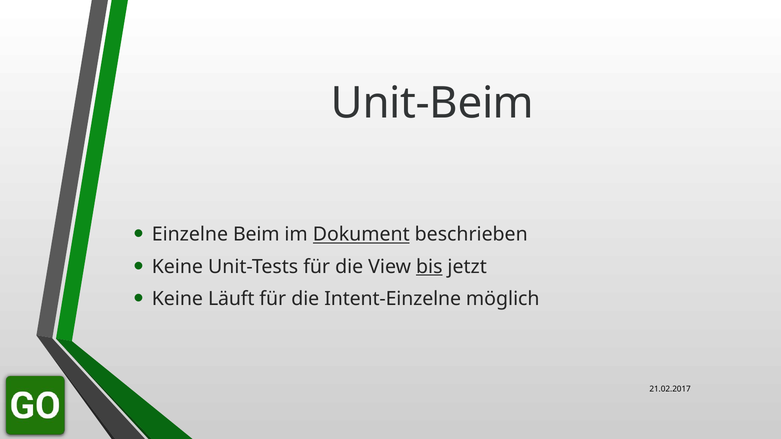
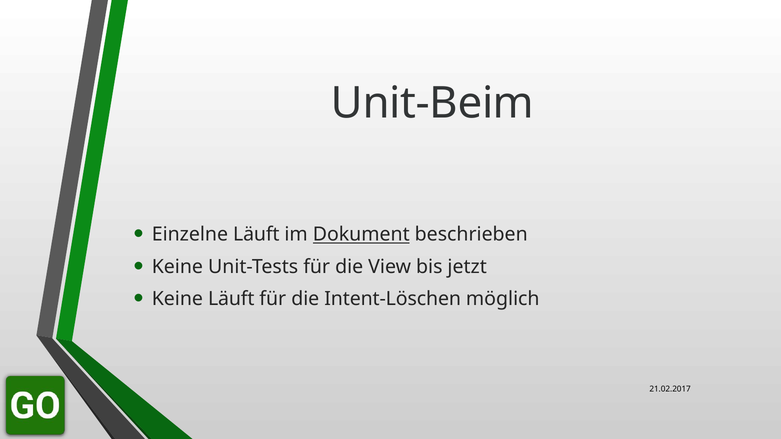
Einzelne Beim: Beim -> Läuft
bis underline: present -> none
Intent-Einzelne: Intent-Einzelne -> Intent-Löschen
